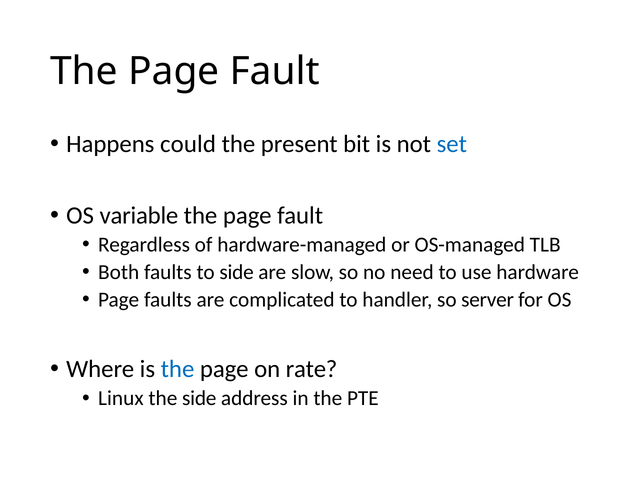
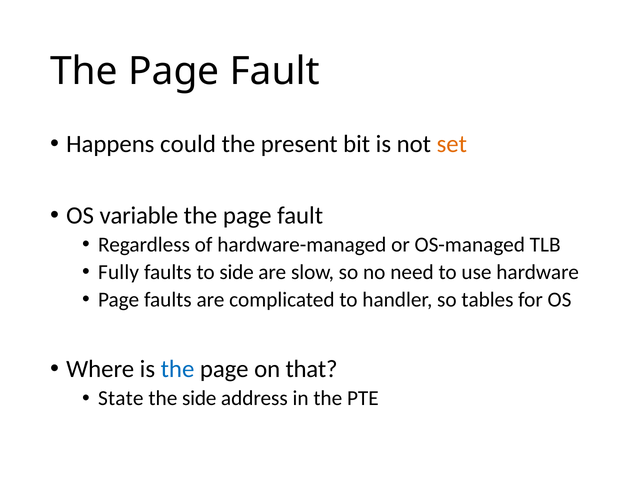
set colour: blue -> orange
Both: Both -> Fully
server: server -> tables
rate: rate -> that
Linux: Linux -> State
